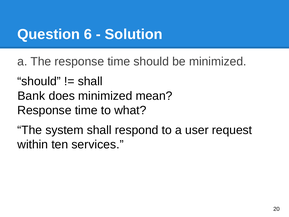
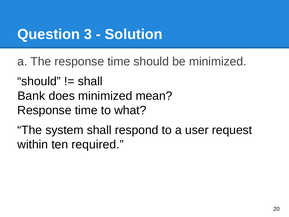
6: 6 -> 3
services: services -> required
